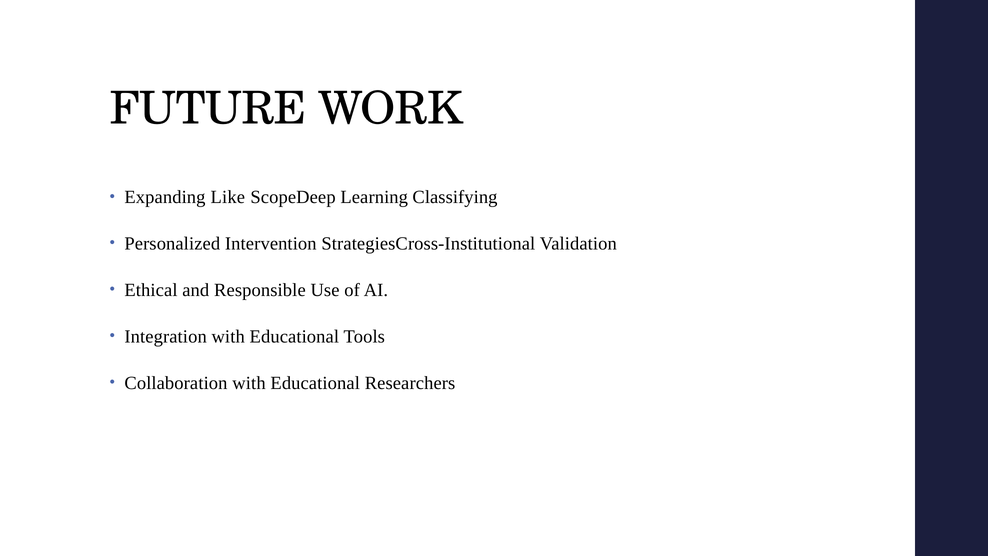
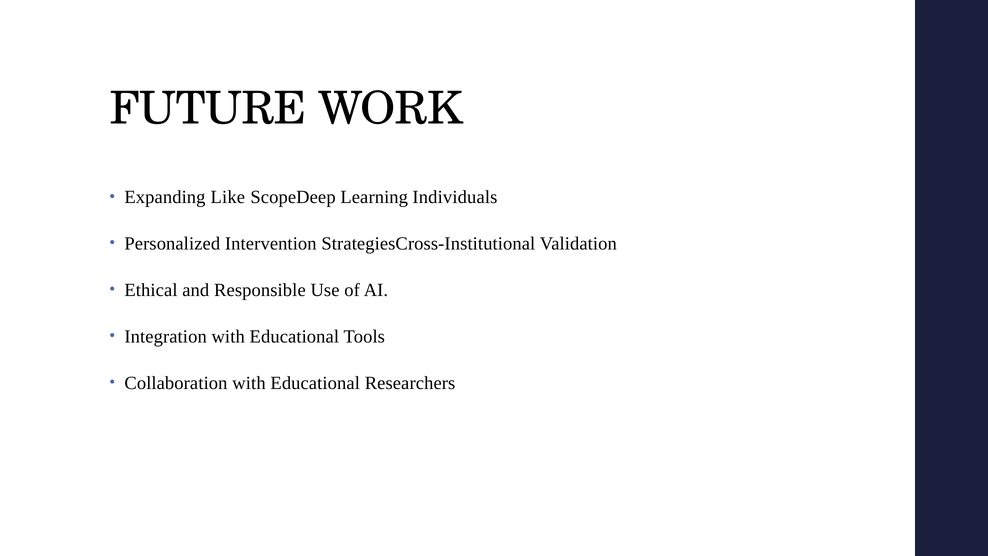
Classifying: Classifying -> Individuals
